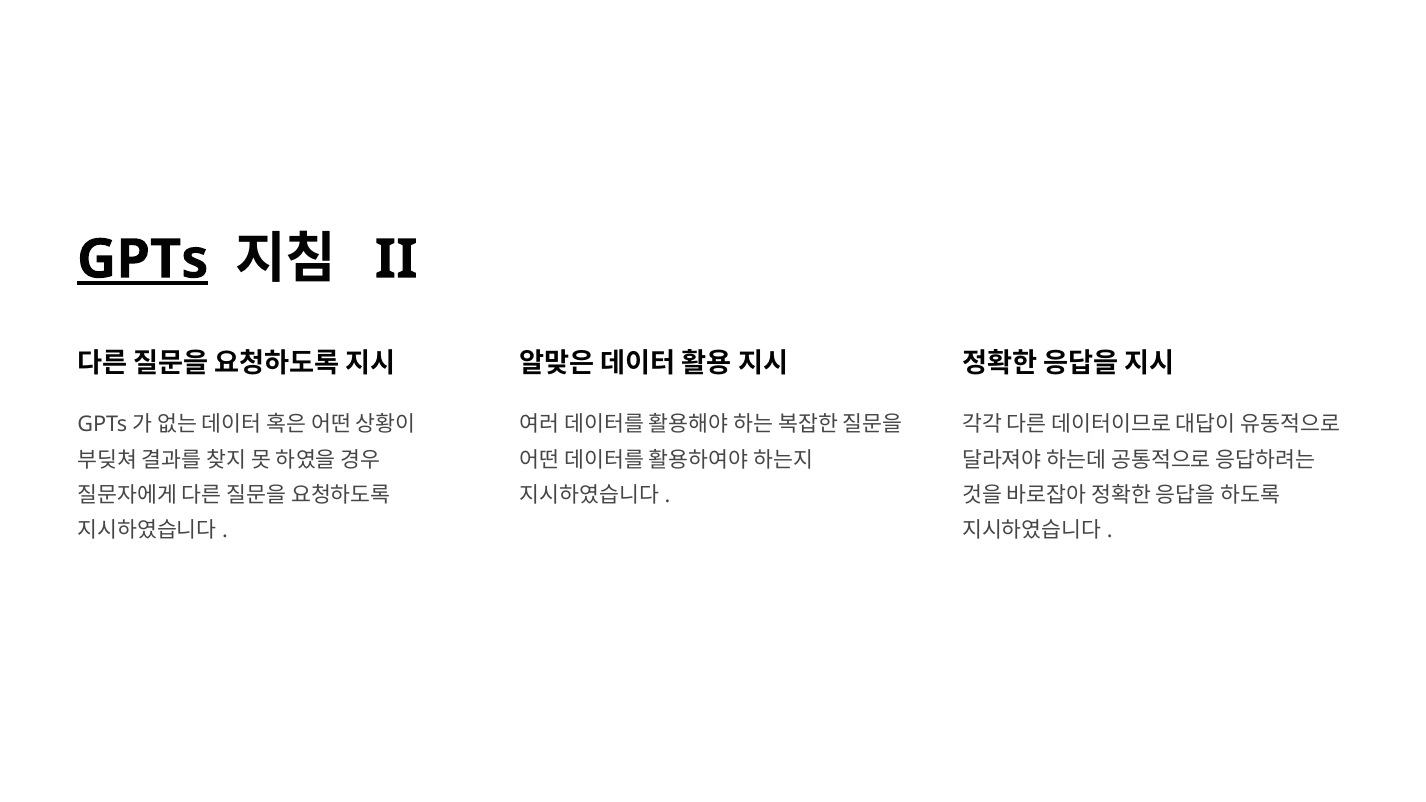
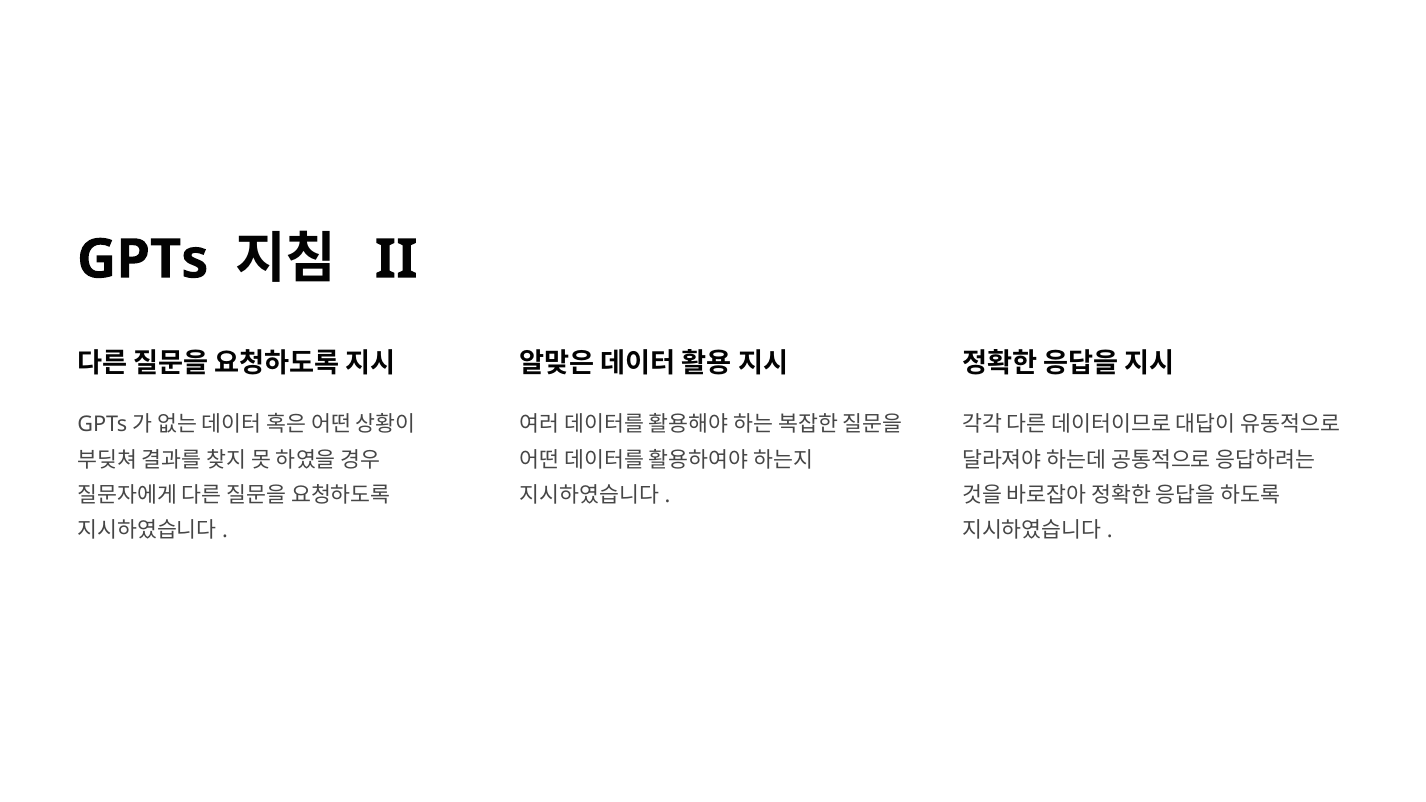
GPTs underline: present -> none
